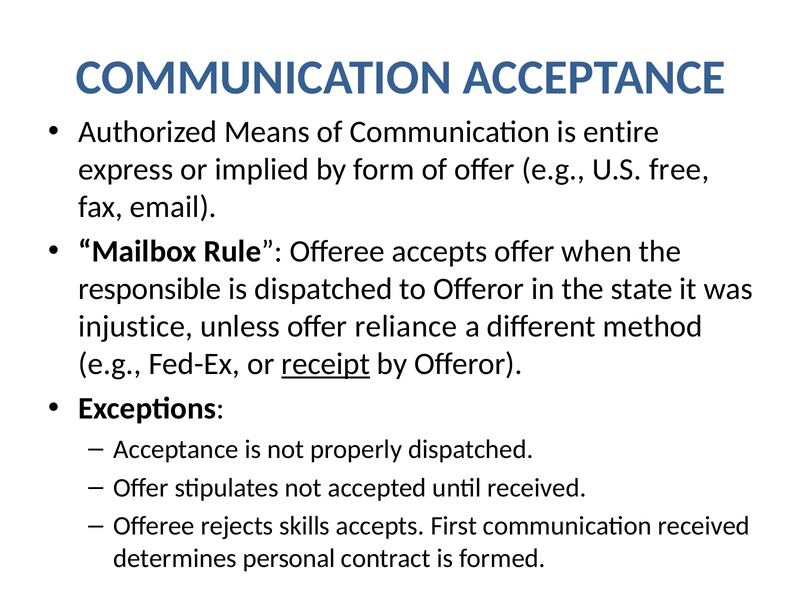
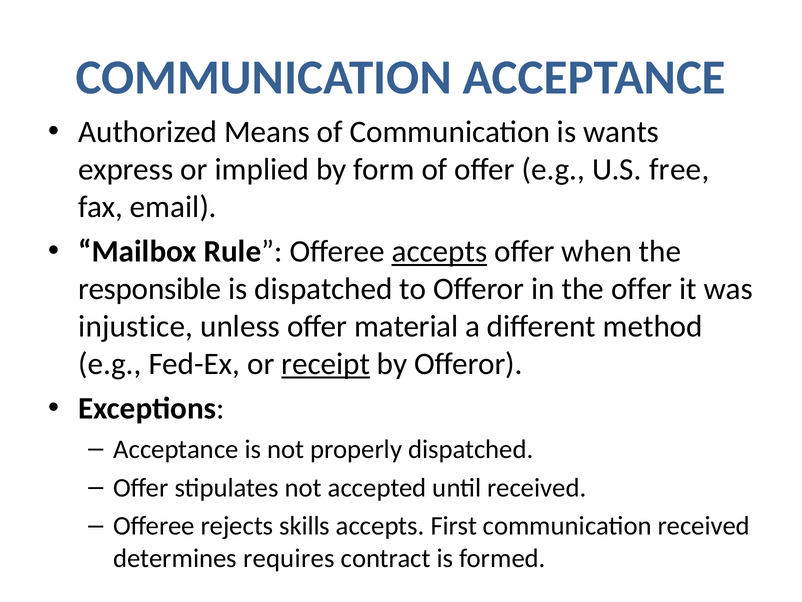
entire: entire -> wants
accepts at (439, 251) underline: none -> present
the state: state -> offer
reliance: reliance -> material
personal: personal -> requires
